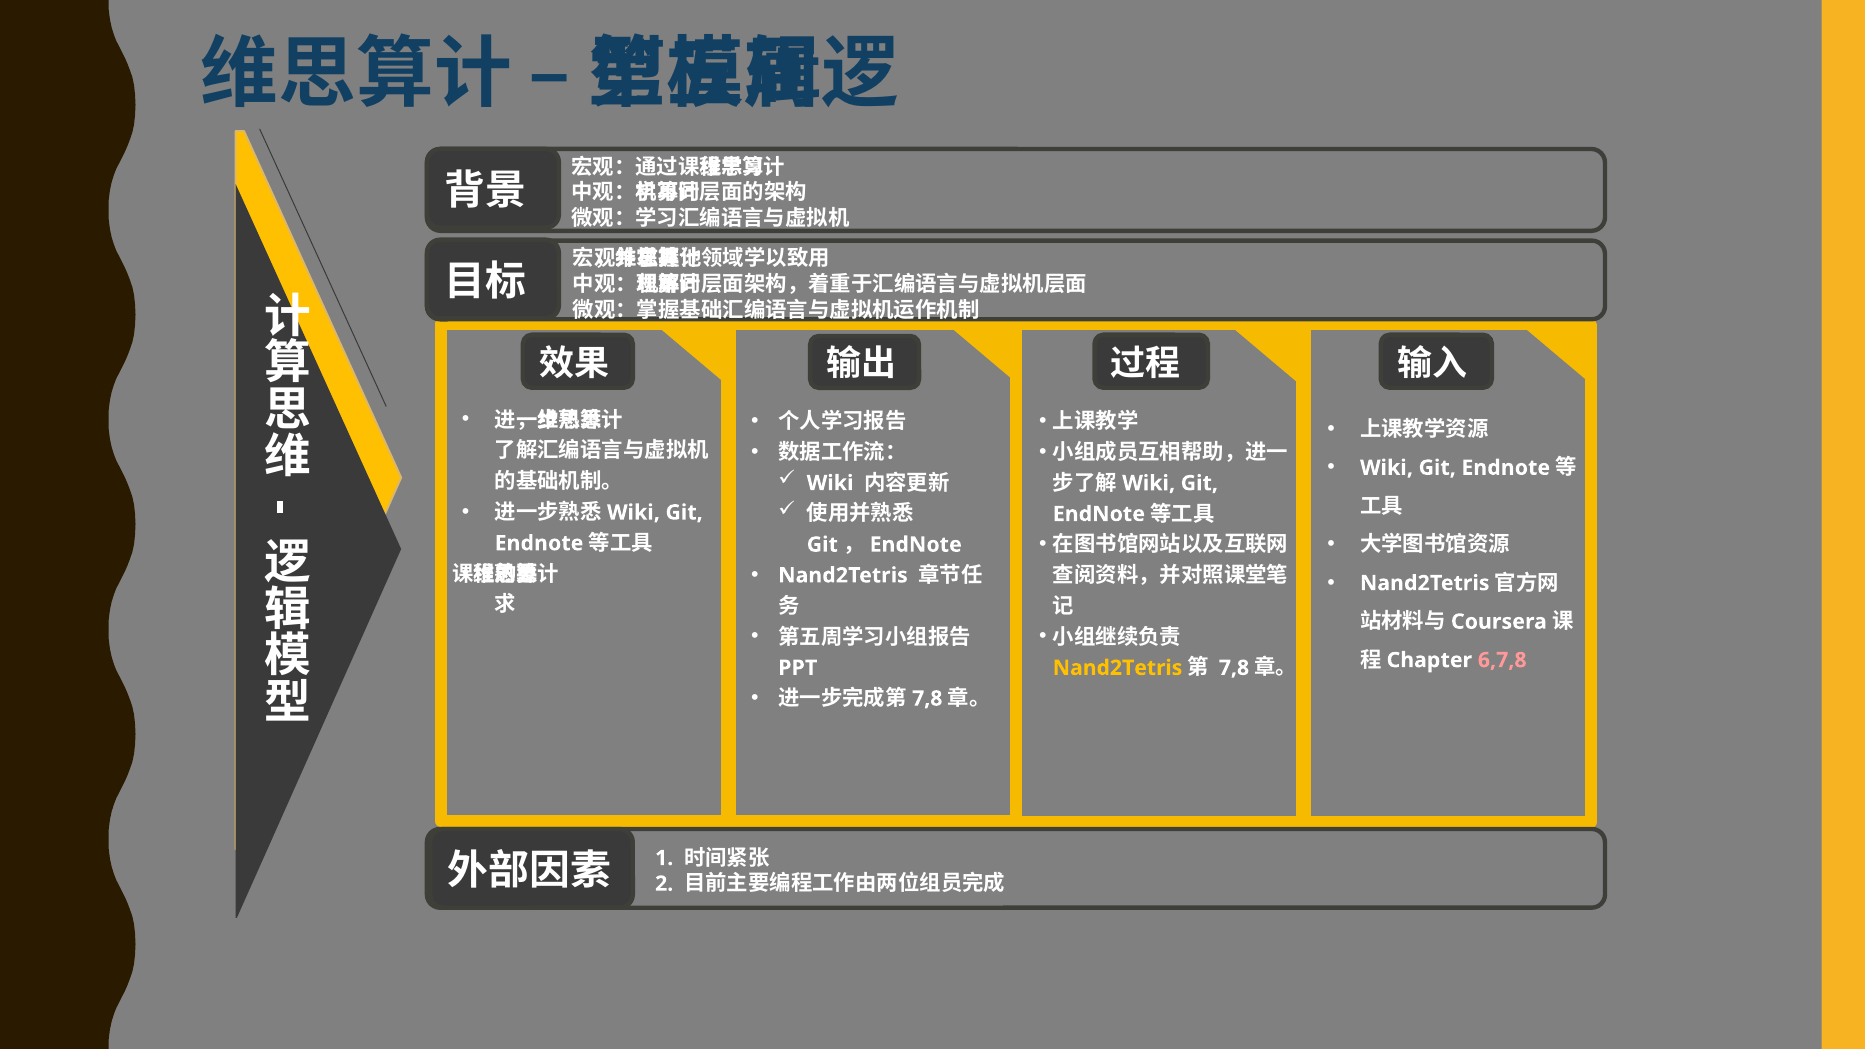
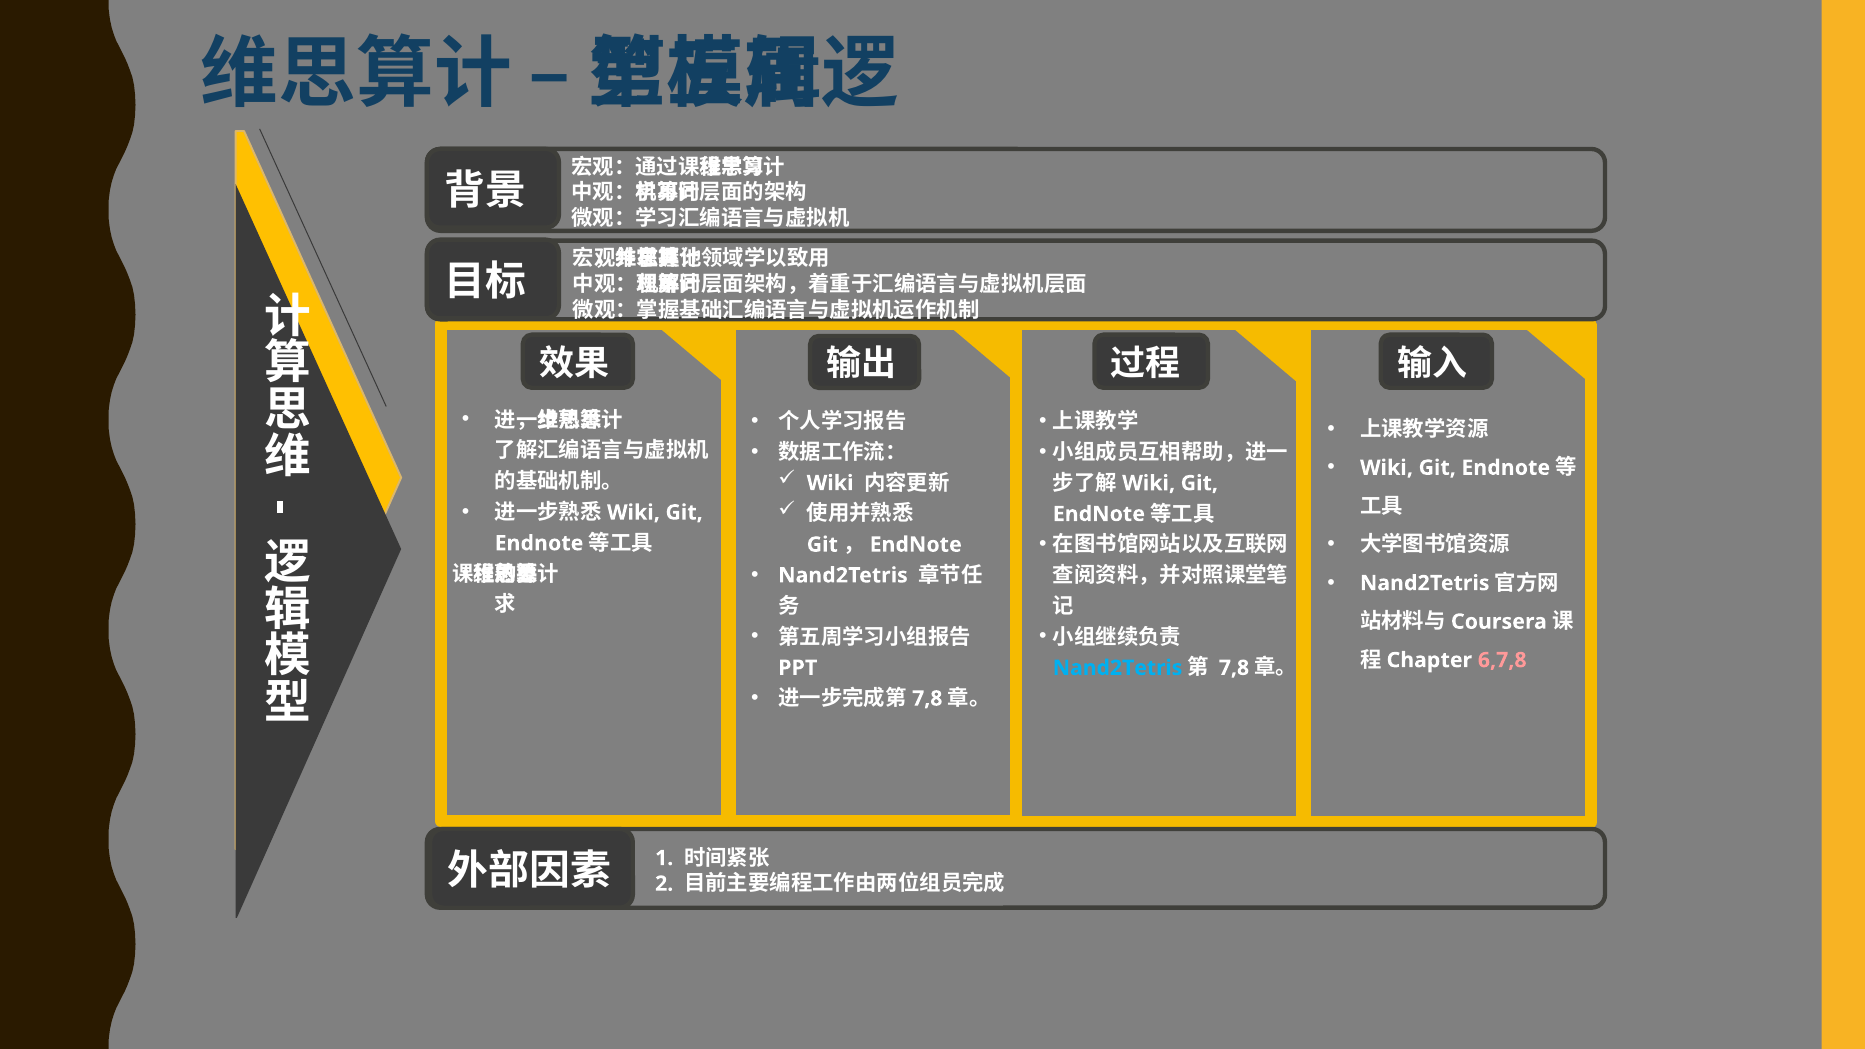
Nand2Tetris at (1118, 668) colour: yellow -> light blue
